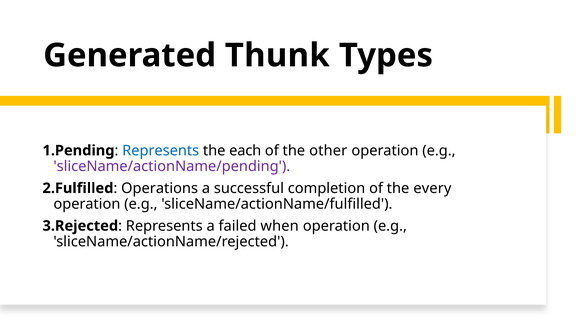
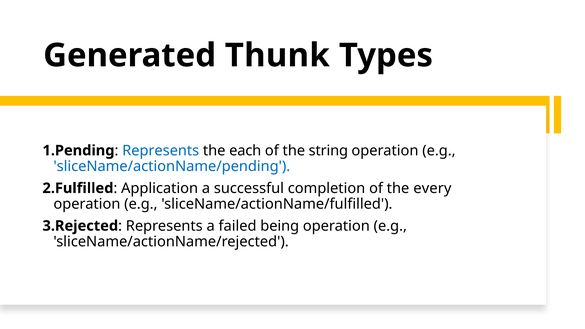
other: other -> string
sliceName/actionName/pending colour: purple -> blue
Operations: Operations -> Application
when: when -> being
